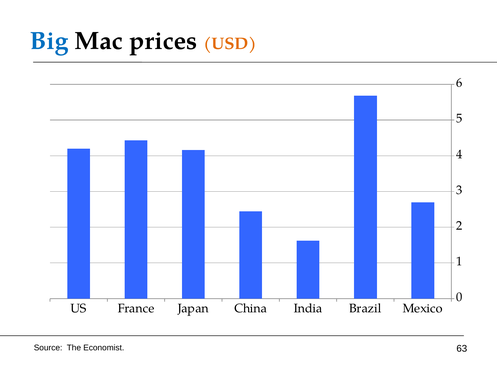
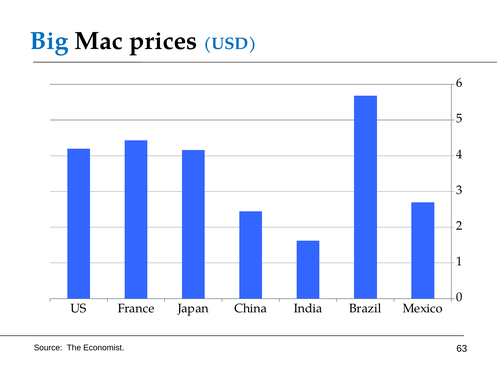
USD colour: orange -> blue
